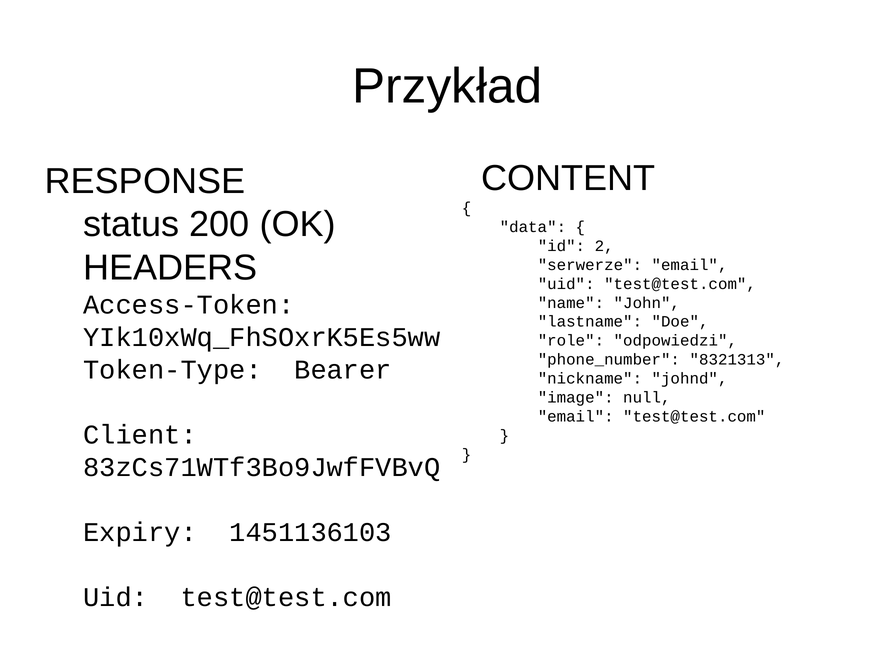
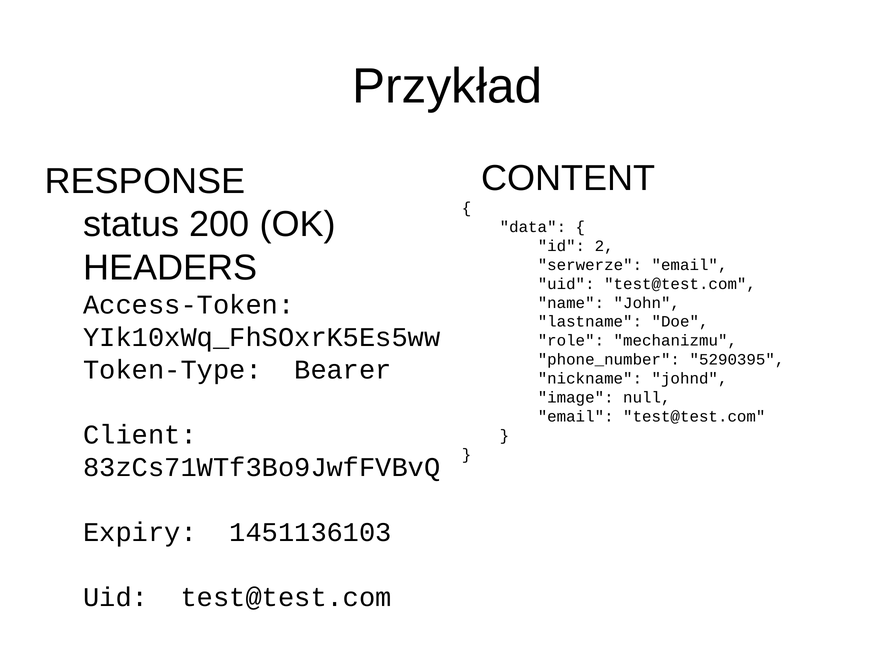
odpowiedzi: odpowiedzi -> mechanizmu
8321313: 8321313 -> 5290395
